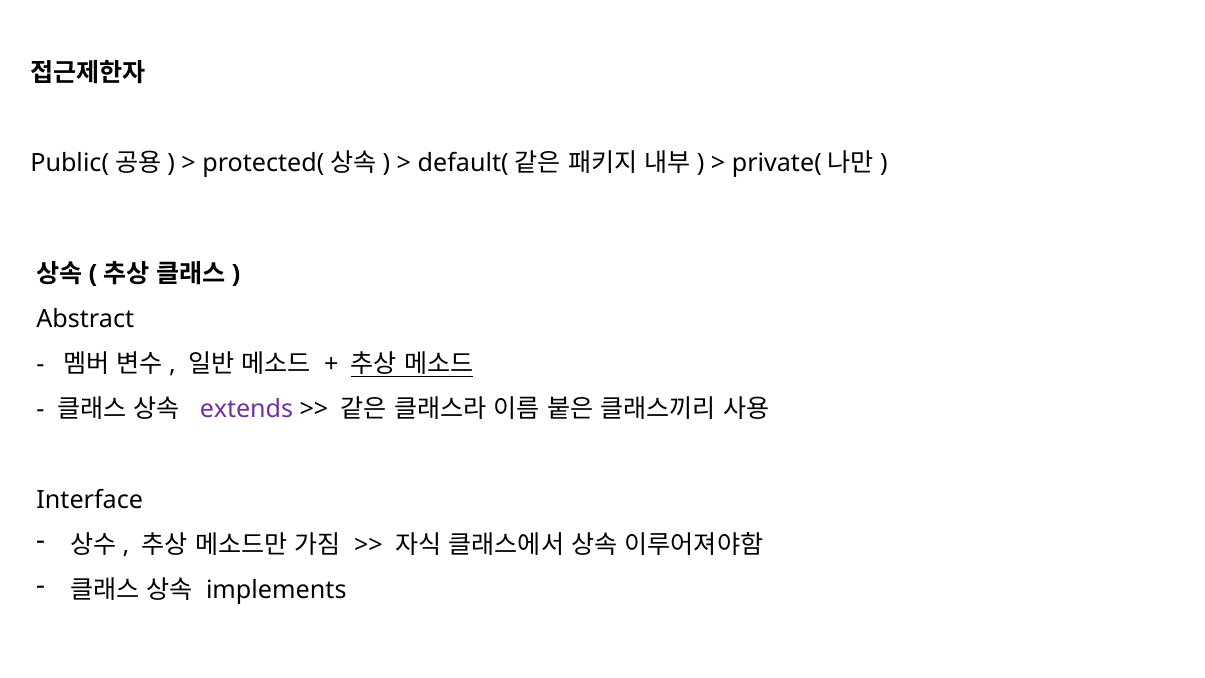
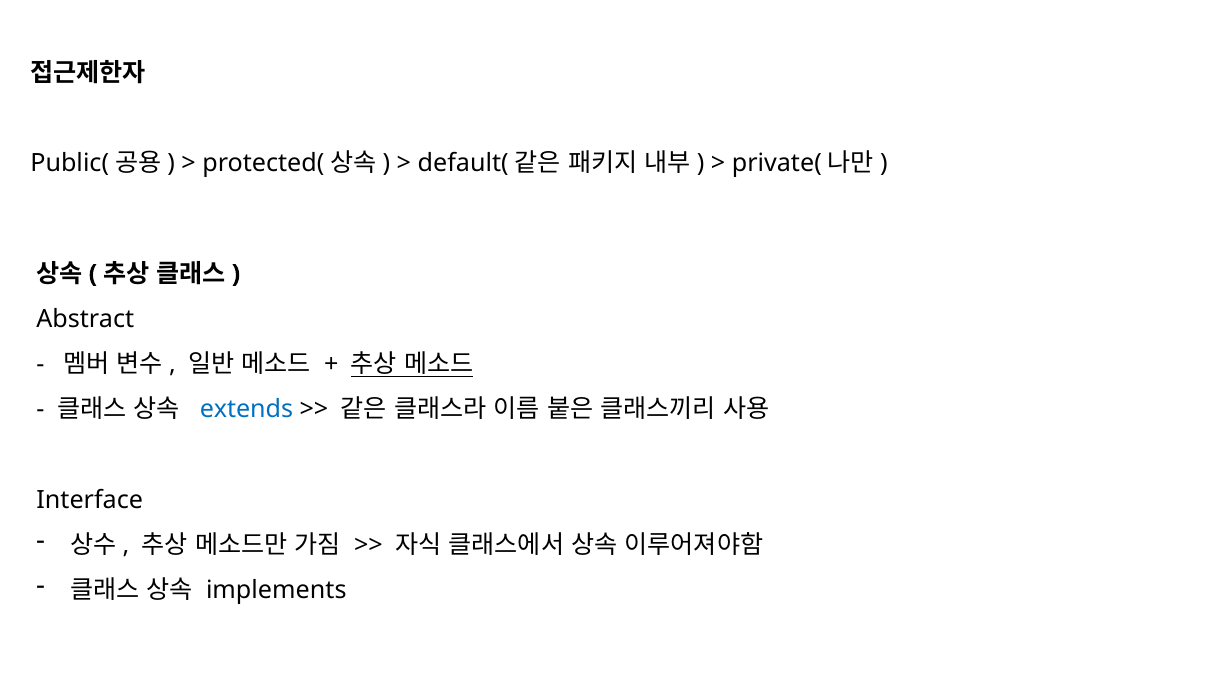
extends colour: purple -> blue
